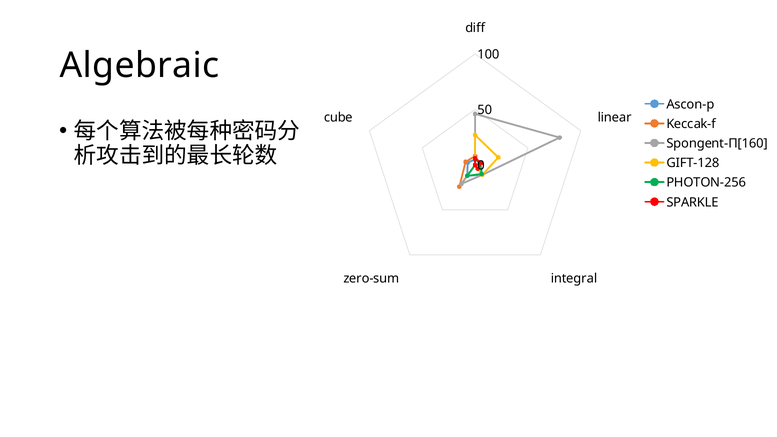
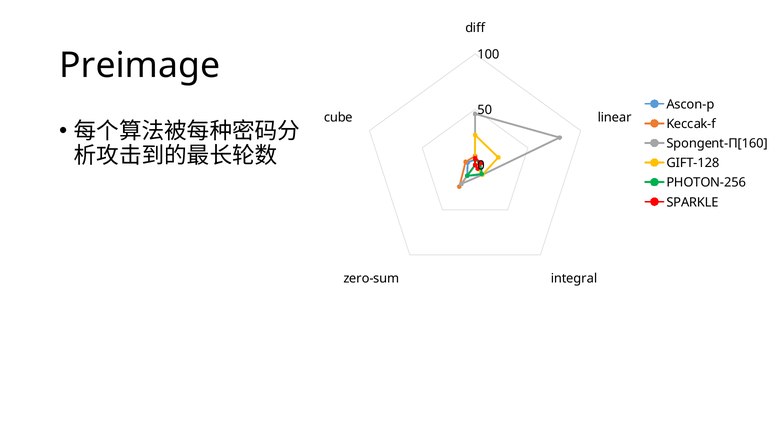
Algebraic: Algebraic -> Preimage
